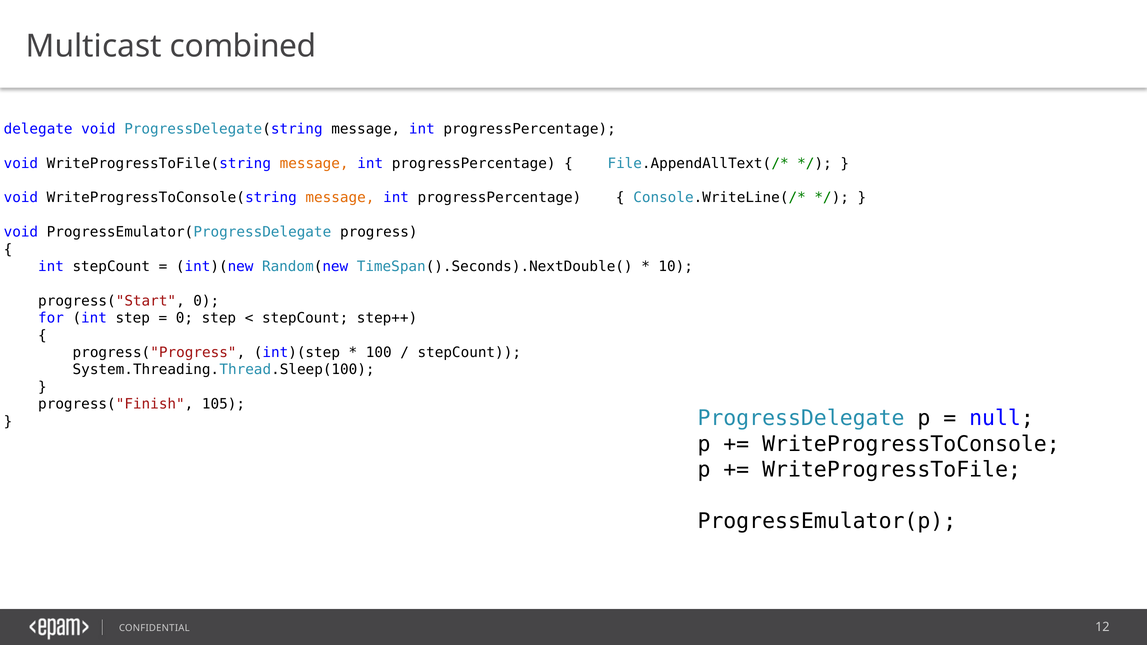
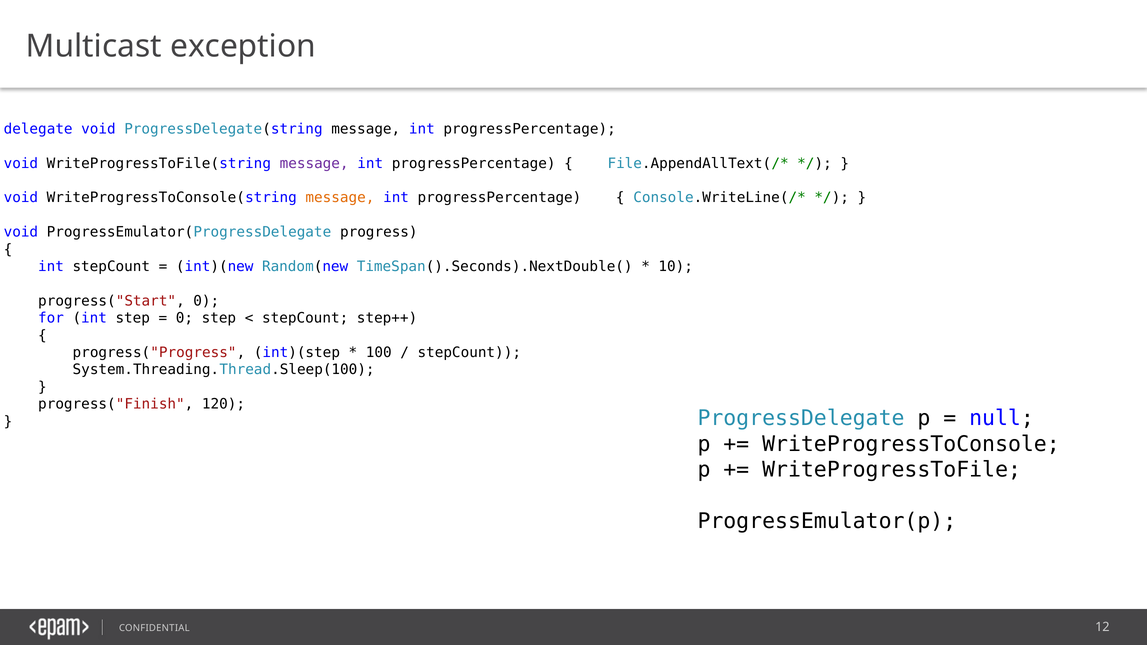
combined: combined -> exception
message at (314, 163) colour: orange -> purple
105: 105 -> 120
